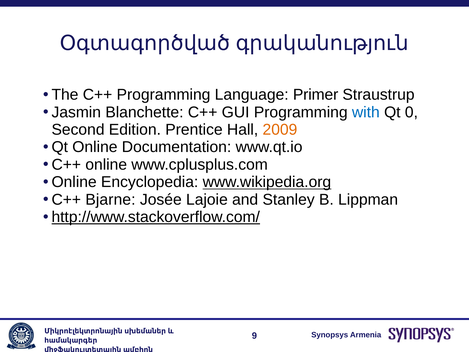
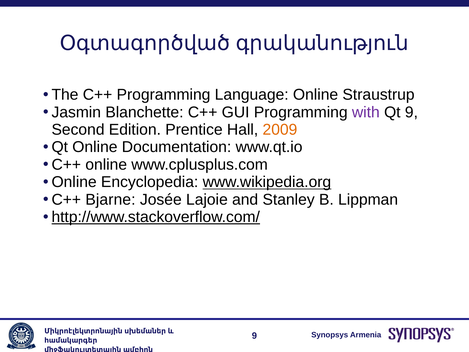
Language Primer: Primer -> Online
with colour: blue -> purple
Qt 0: 0 -> 9
